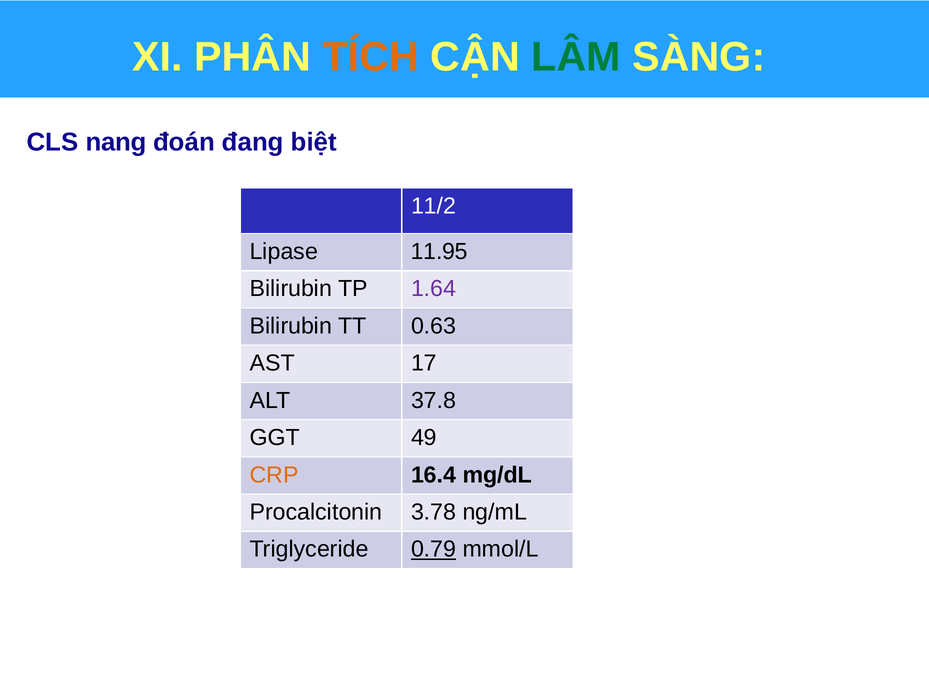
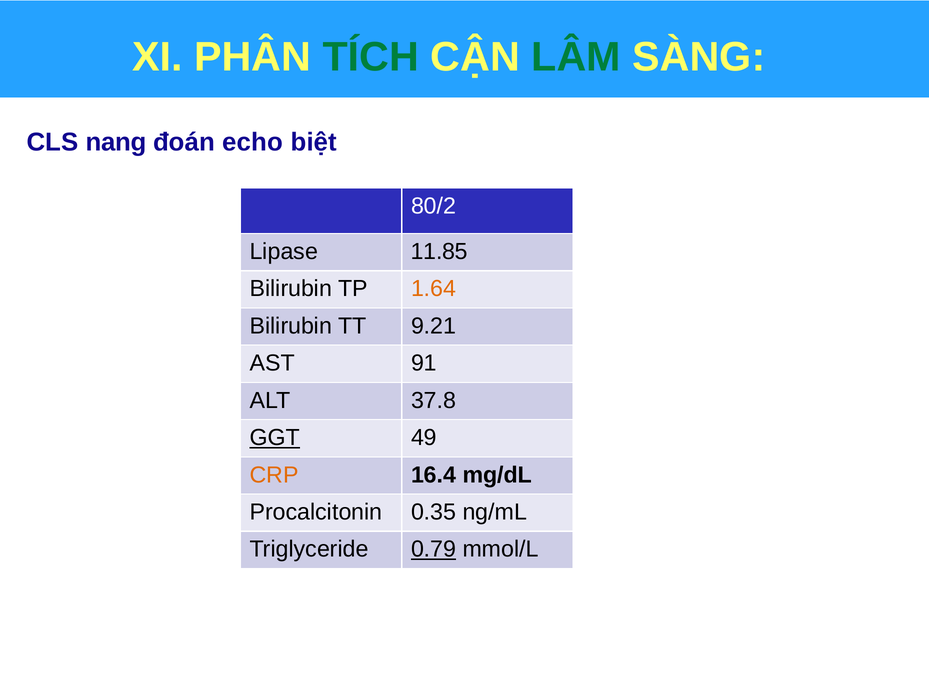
TÍCH colour: orange -> green
đang: đang -> echo
11/2: 11/2 -> 80/2
11.95: 11.95 -> 11.85
1.64 colour: purple -> orange
0.63: 0.63 -> 9.21
17: 17 -> 91
GGT underline: none -> present
3.78: 3.78 -> 0.35
